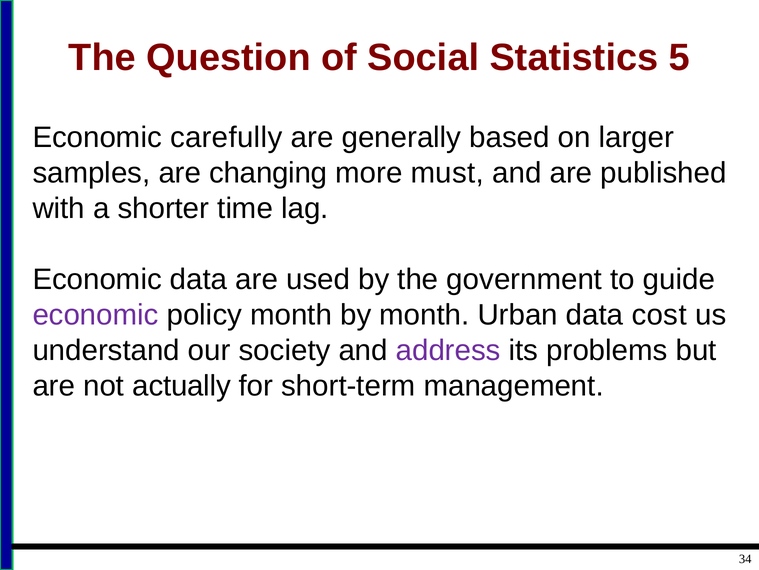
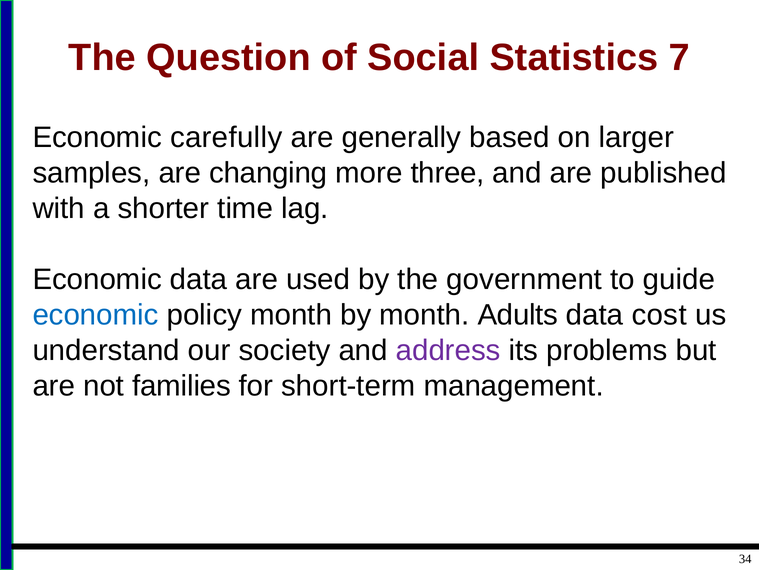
5: 5 -> 7
must: must -> three
economic at (96, 315) colour: purple -> blue
Urban: Urban -> Adults
actually: actually -> families
